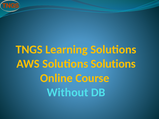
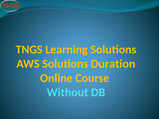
Solutions Solutions: Solutions -> Duration
